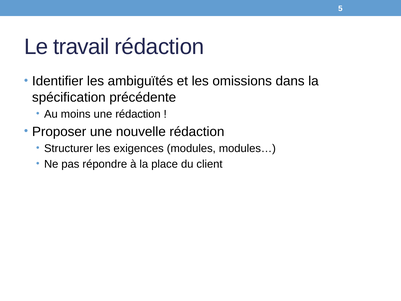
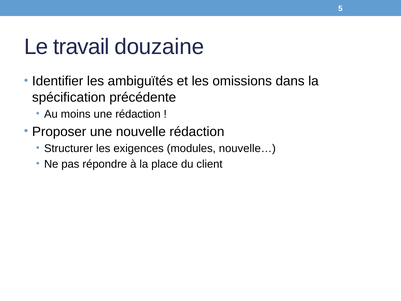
travail rédaction: rédaction -> douzaine
modules…: modules… -> nouvelle…
